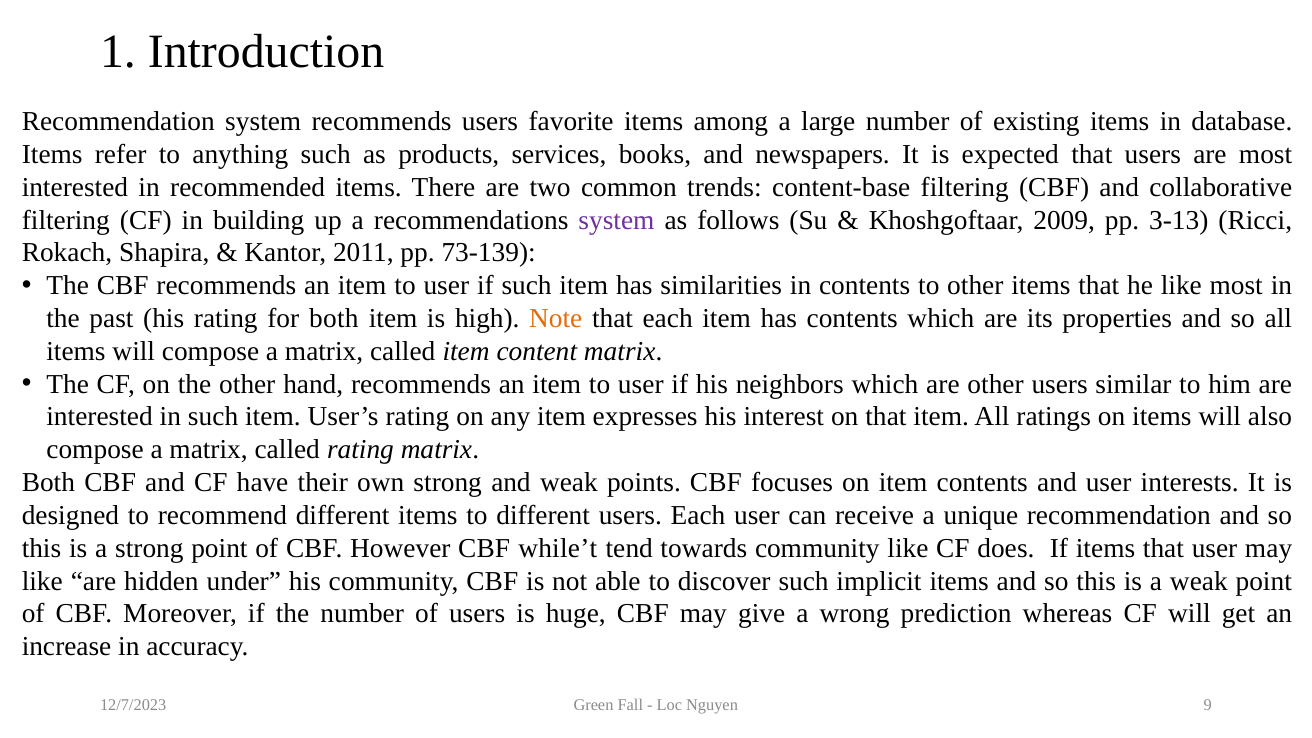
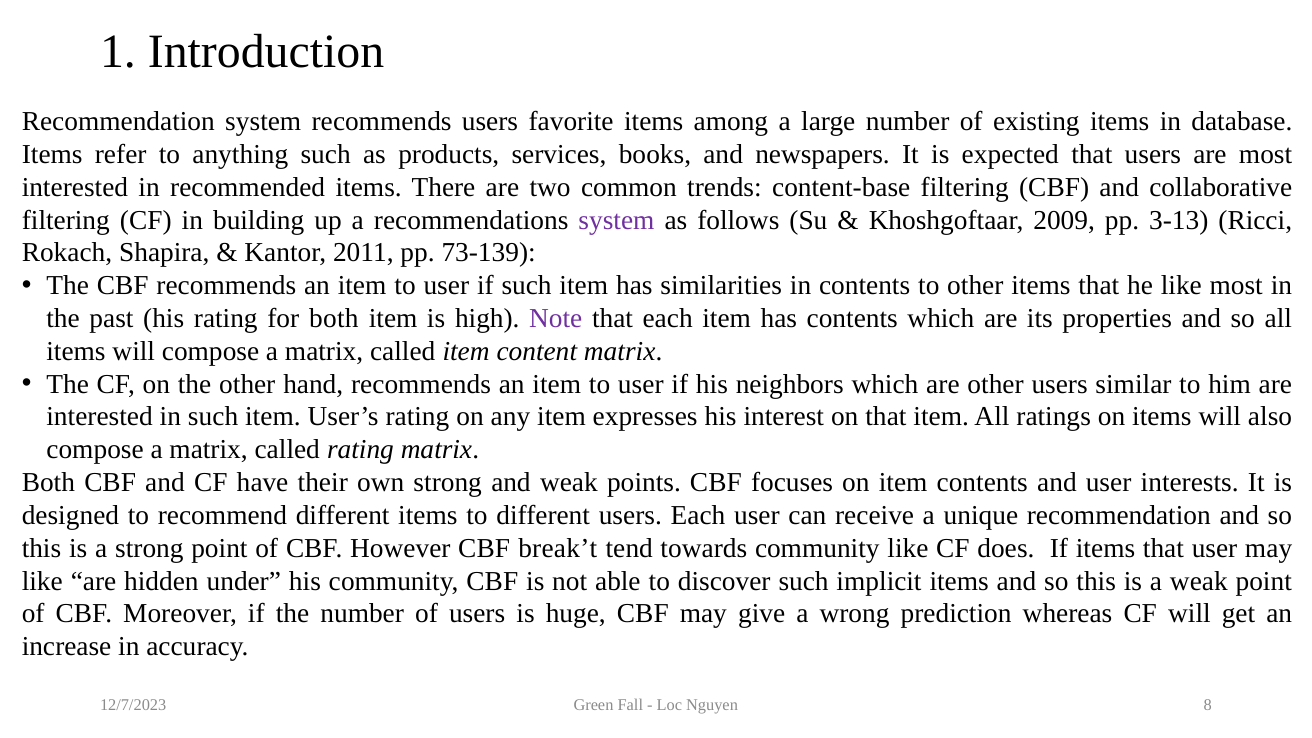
Note colour: orange -> purple
while’t: while’t -> break’t
9: 9 -> 8
